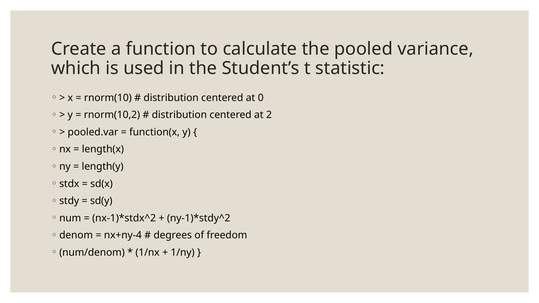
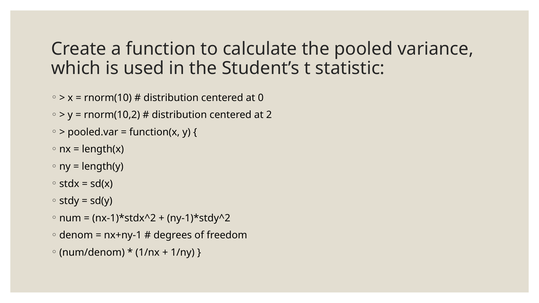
nx+ny-4: nx+ny-4 -> nx+ny-1
